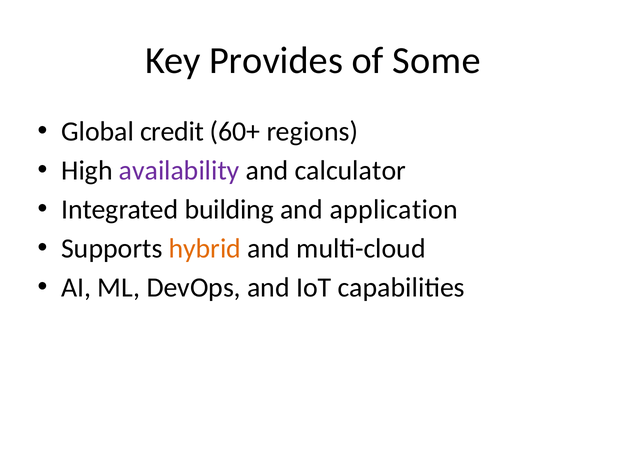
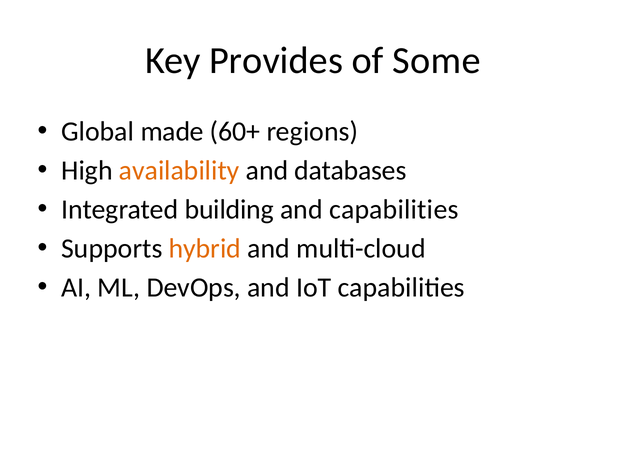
credit: credit -> made
availability colour: purple -> orange
calculator: calculator -> databases
and application: application -> capabilities
